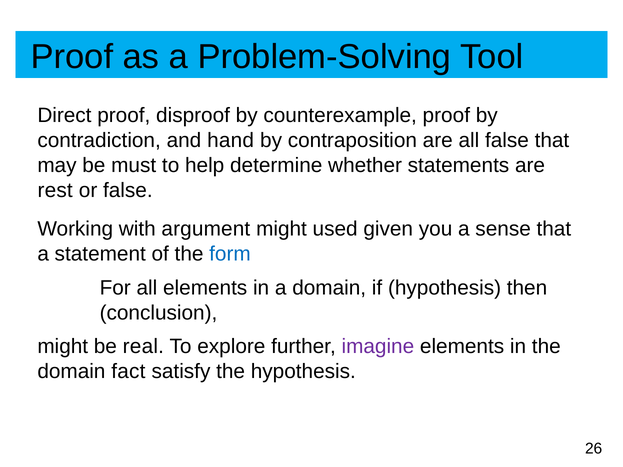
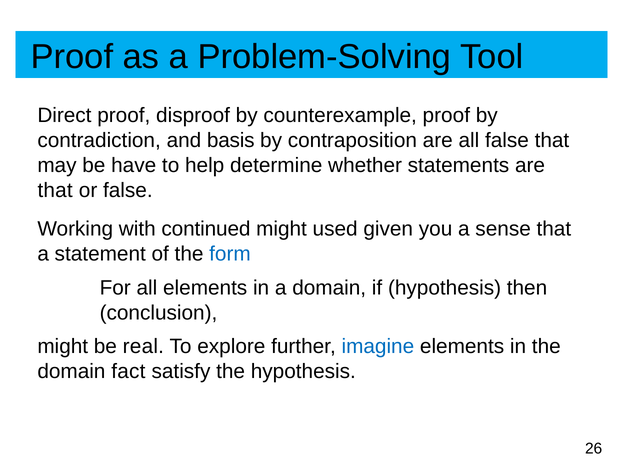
hand: hand -> basis
must: must -> have
rest at (55, 190): rest -> that
argument: argument -> continued
imagine colour: purple -> blue
